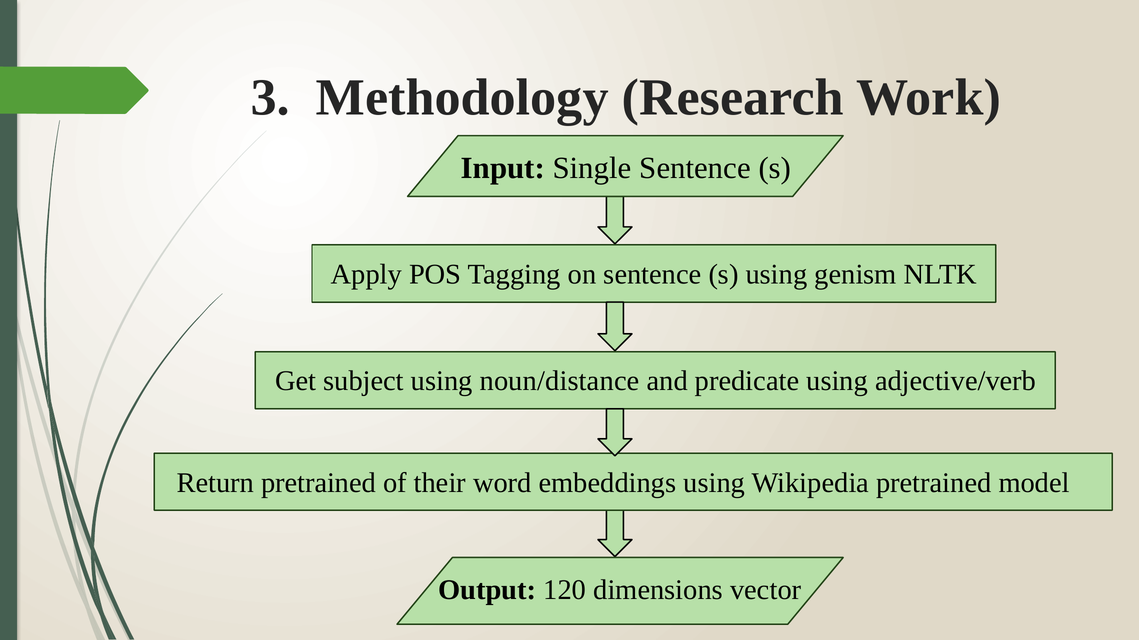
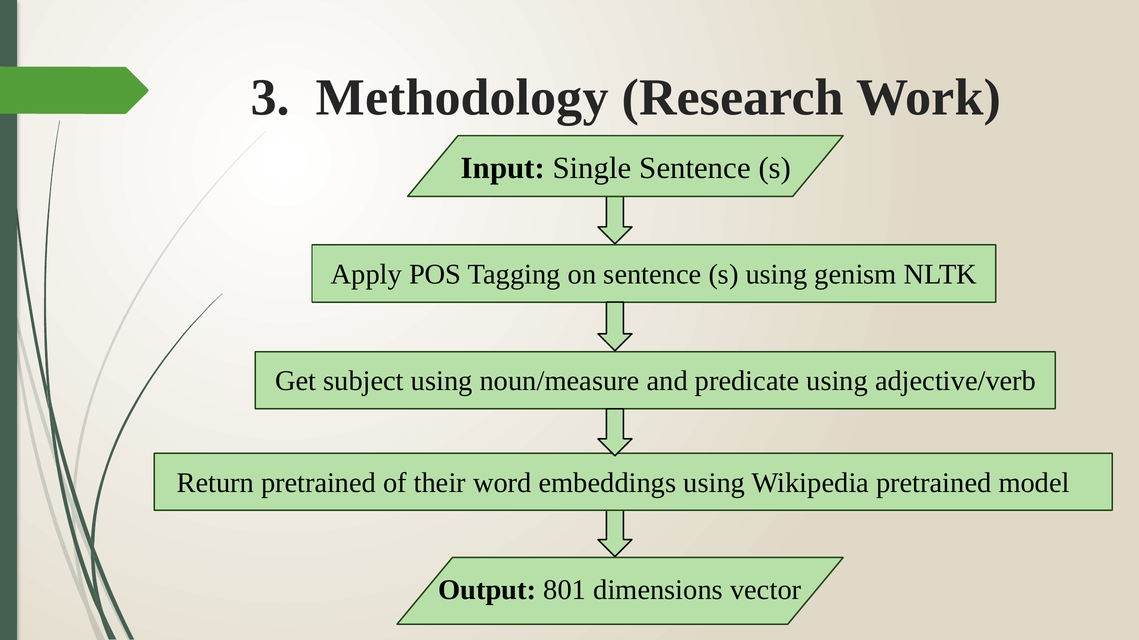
noun/distance: noun/distance -> noun/measure
120: 120 -> 801
